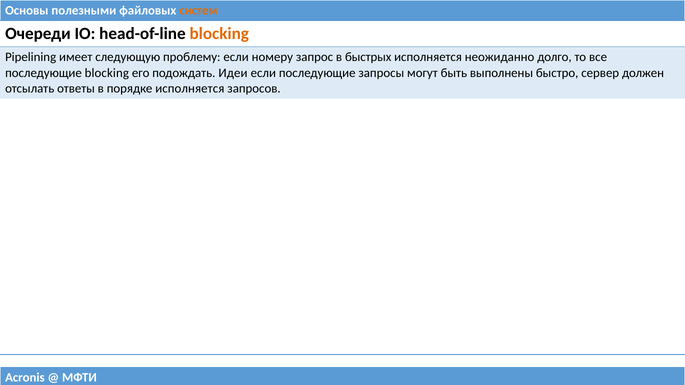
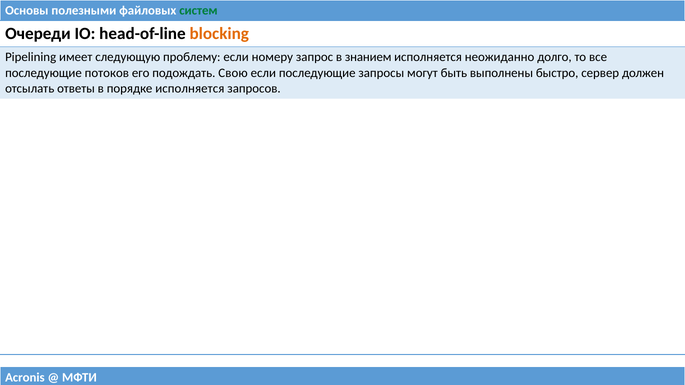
систем colour: orange -> green
быстрых: быстрых -> знанием
последующие blocking: blocking -> потоков
Идеи: Идеи -> Свою
